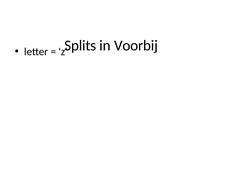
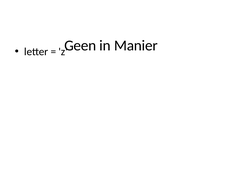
Splits: Splits -> Geen
Voorbij: Voorbij -> Manier
